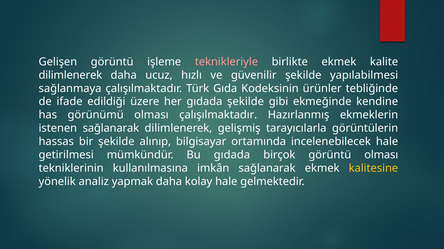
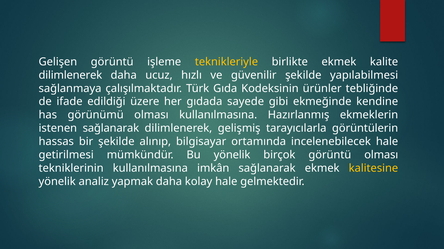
teknikleriyle colour: pink -> yellow
gıdada şekilde: şekilde -> sayede
olması çalışılmaktadır: çalışılmaktadır -> kullanılmasına
Bu gıdada: gıdada -> yönelik
